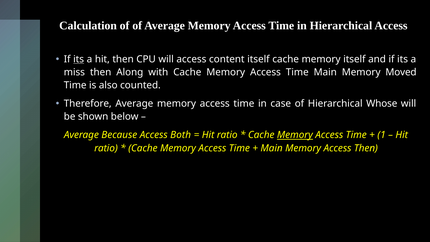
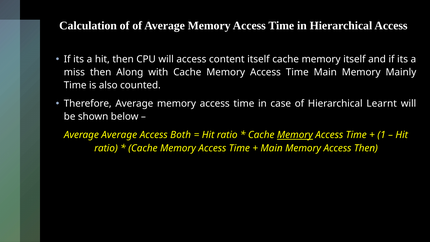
its at (79, 59) underline: present -> none
Moved: Moved -> Mainly
Whose: Whose -> Learnt
Average Because: Because -> Average
